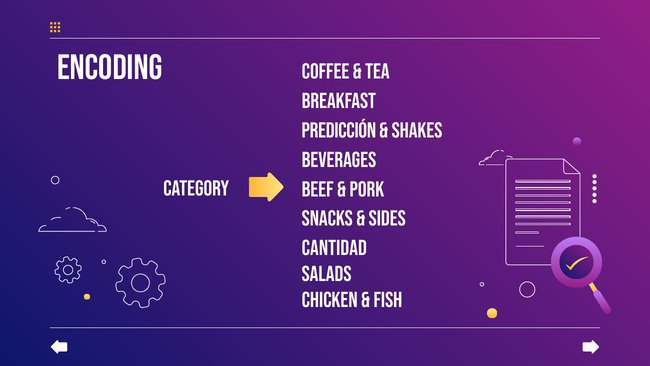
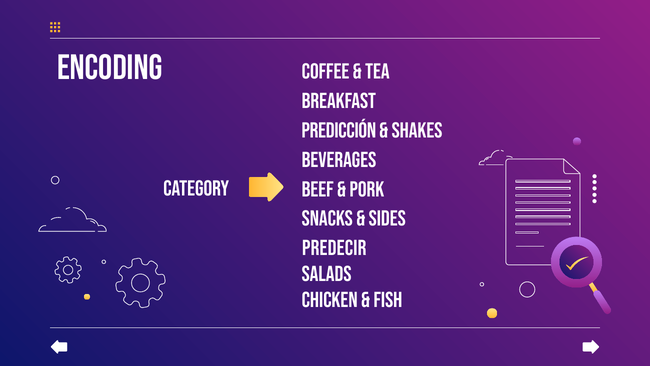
cantidad: cantidad -> predecir
